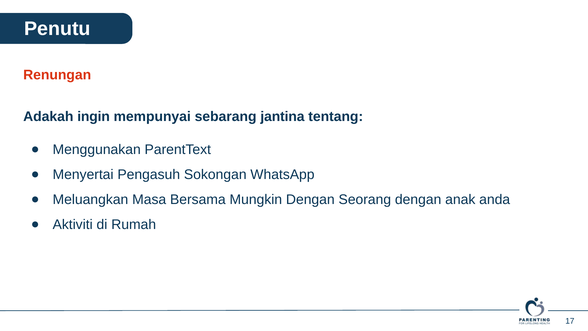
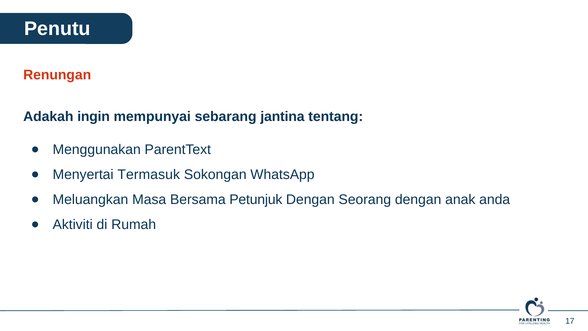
Pengasuh: Pengasuh -> Termasuk
Mungkin: Mungkin -> Petunjuk
